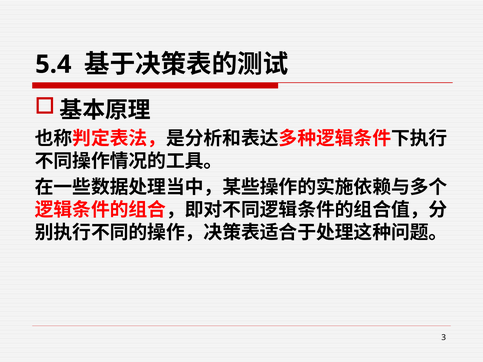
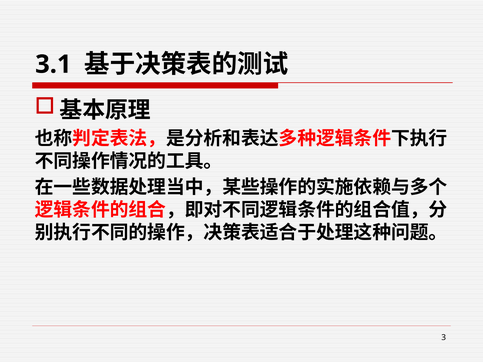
5.4: 5.4 -> 3.1
